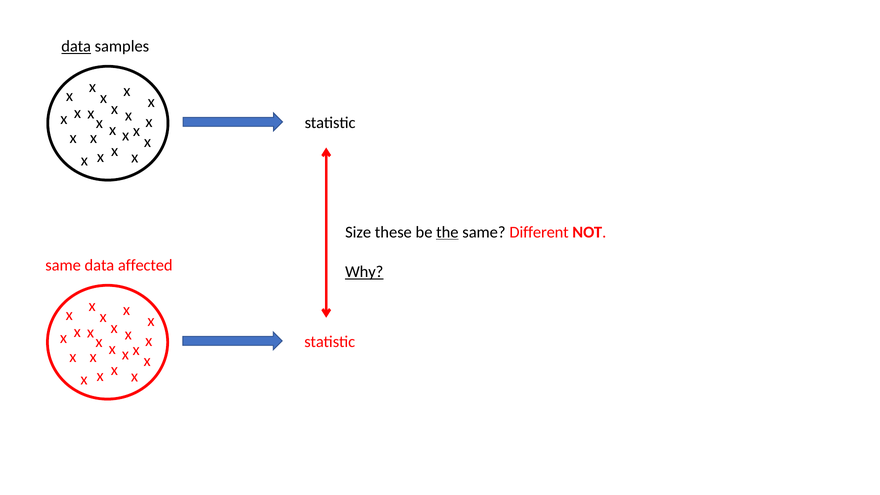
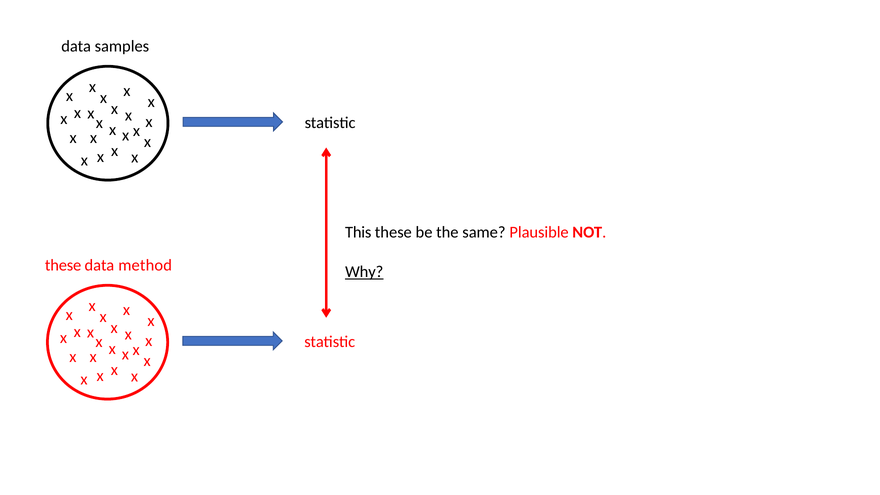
data at (76, 46) underline: present -> none
Size: Size -> This
the underline: present -> none
Different: Different -> Plausible
same at (63, 265): same -> these
affected: affected -> method
